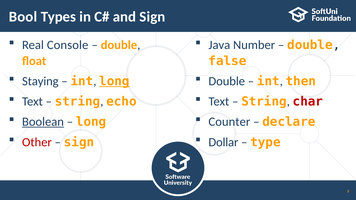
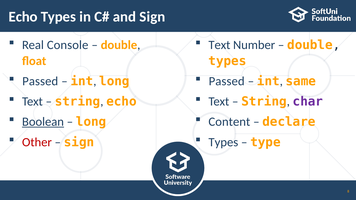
Bool at (23, 17): Bool -> Echo
Java at (219, 45): Java -> Text
false at (227, 61): false -> types
Staying at (40, 81): Staying -> Passed
long at (114, 81) underline: present -> none
Double at (227, 81): Double -> Passed
then: then -> same
char colour: red -> purple
Counter: Counter -> Content
Dollar at (223, 142): Dollar -> Types
